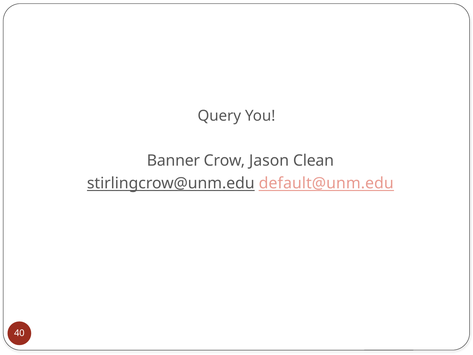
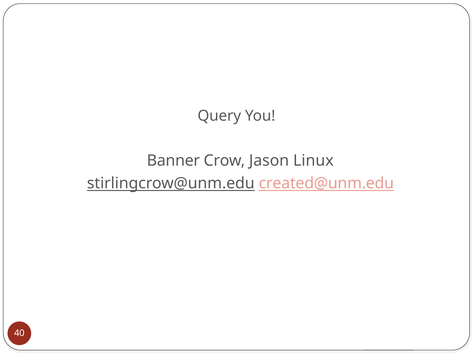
Clean: Clean -> Linux
default@unm.edu: default@unm.edu -> created@unm.edu
